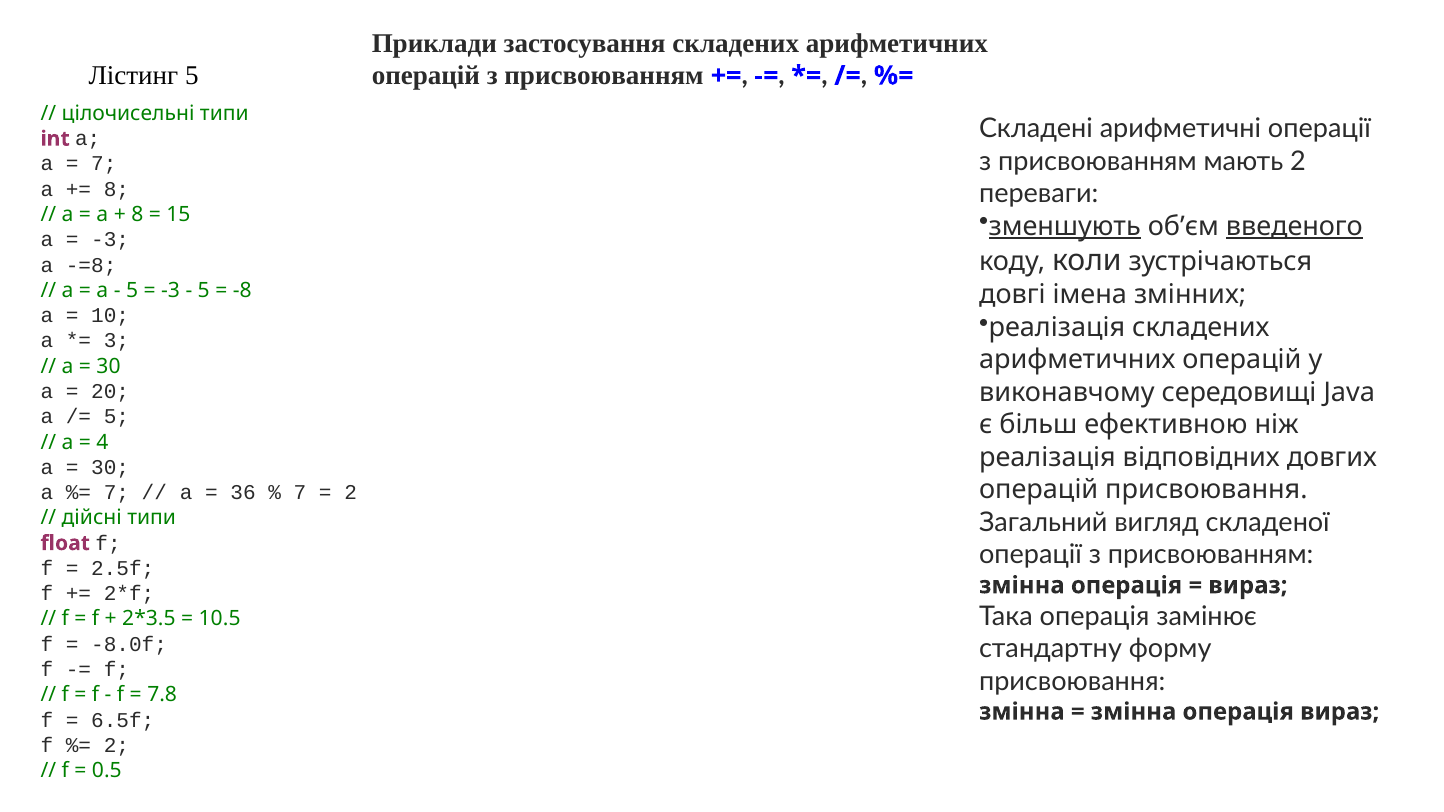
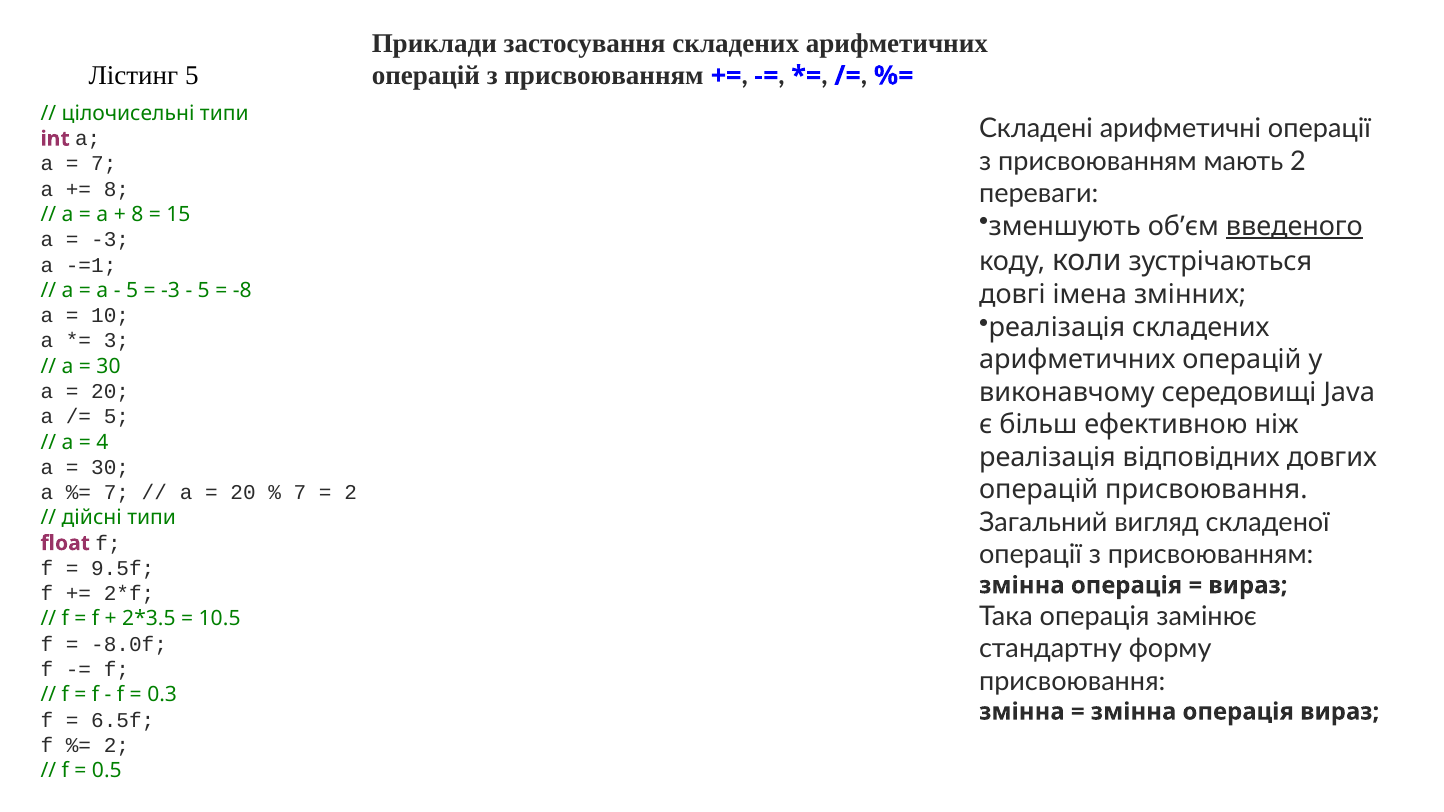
зменшують underline: present -> none
-=8: -=8 -> -=1
36 at (243, 493): 36 -> 20
2.5f: 2.5f -> 9.5f
7.8: 7.8 -> 0.3
